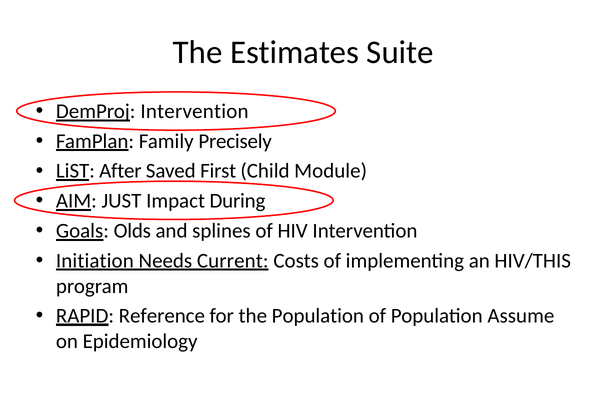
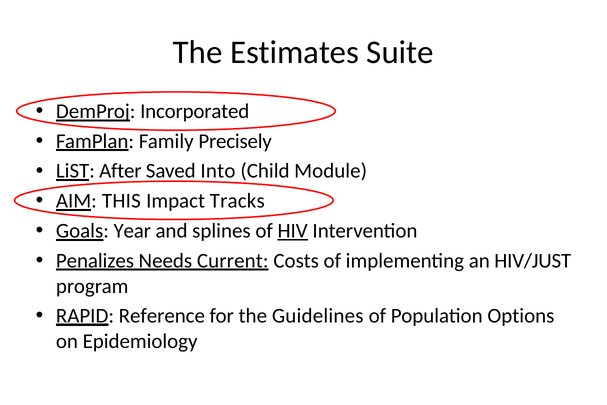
DemProj Intervention: Intervention -> Incorporated
First: First -> Into
JUST: JUST -> THIS
During: During -> Tracks
Olds: Olds -> Year
HIV underline: none -> present
Initiation: Initiation -> Penalizes
HIV/THIS: HIV/THIS -> HIV/JUST
the Population: Population -> Guidelines
Assume: Assume -> Options
